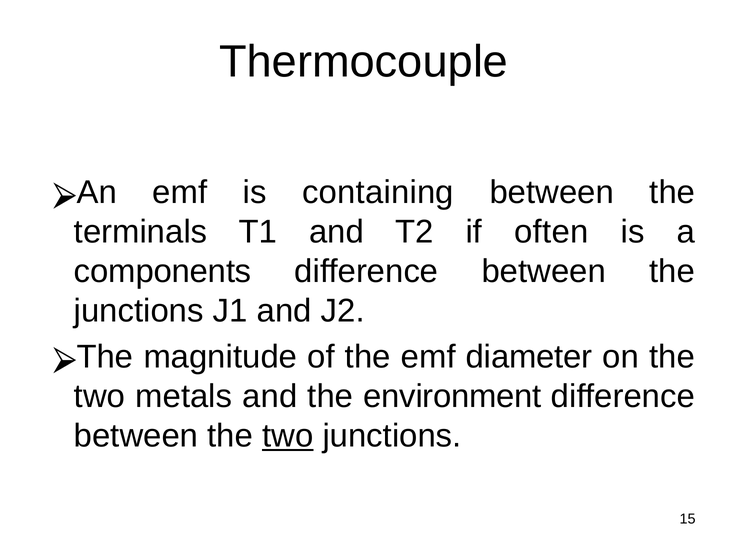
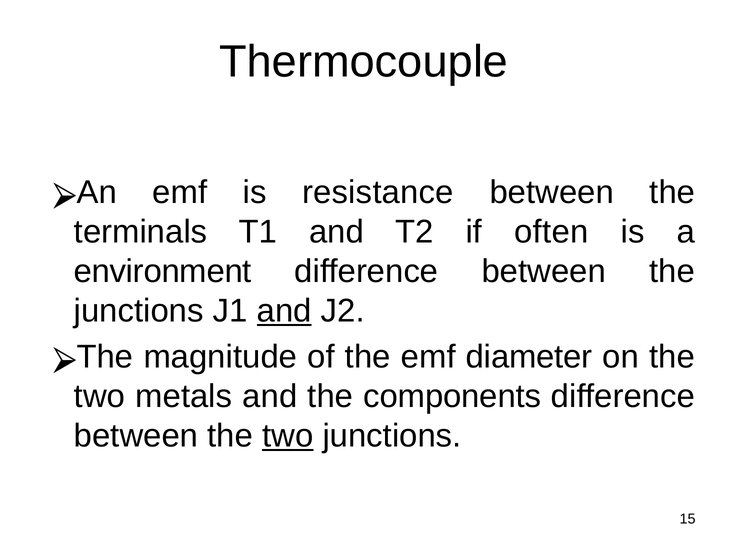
containing: containing -> resistance
components: components -> environment
and at (284, 311) underline: none -> present
environment: environment -> components
